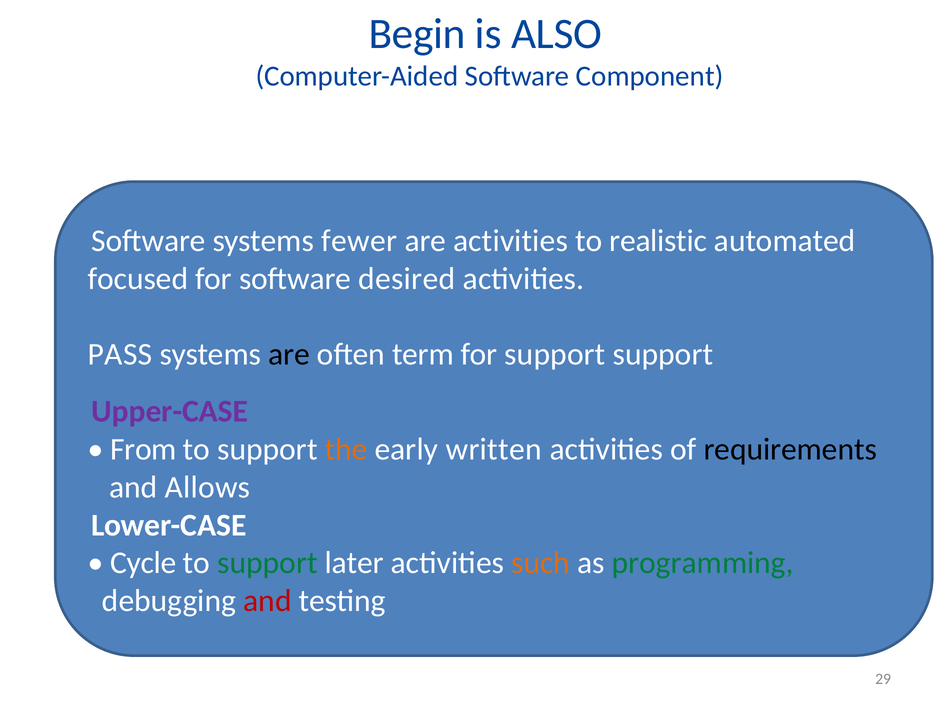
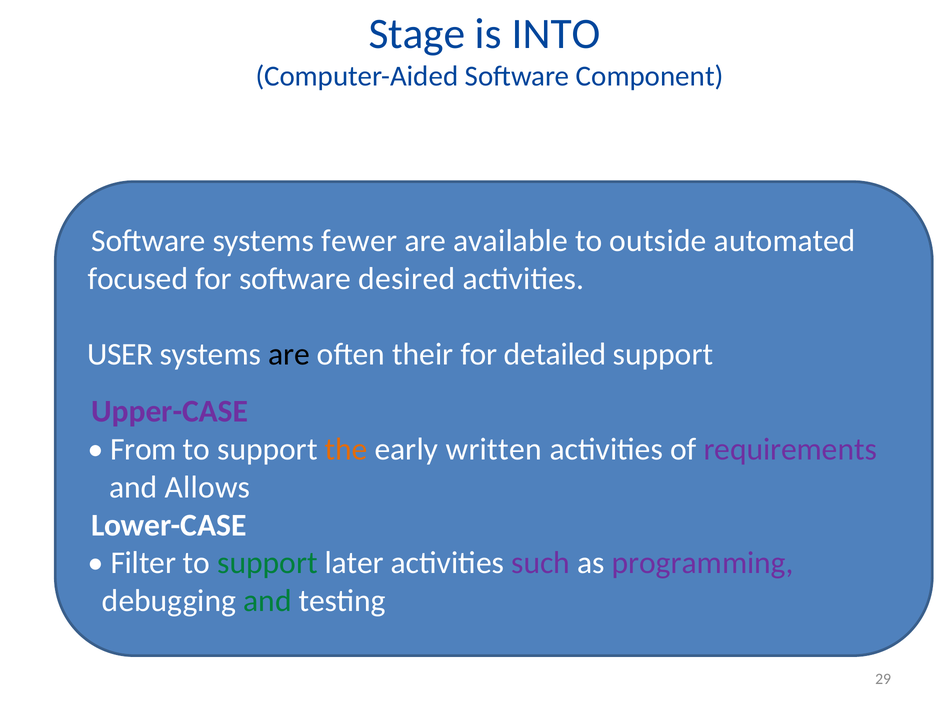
Begin: Begin -> Stage
ALSO: ALSO -> INTO
are activities: activities -> available
realistic: realistic -> outside
PASS: PASS -> USER
term: term -> their
for support: support -> detailed
requirements colour: black -> purple
Cycle: Cycle -> Filter
such colour: orange -> purple
programming colour: green -> purple
and at (267, 601) colour: red -> green
